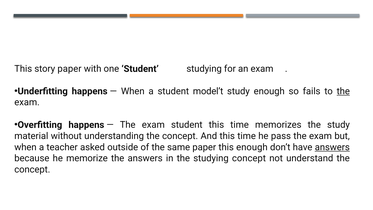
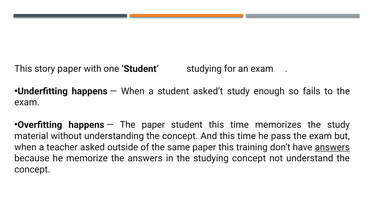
model’t: model’t -> asked’t
the at (343, 91) underline: present -> none
exam at (153, 125): exam -> paper
this enough: enough -> training
